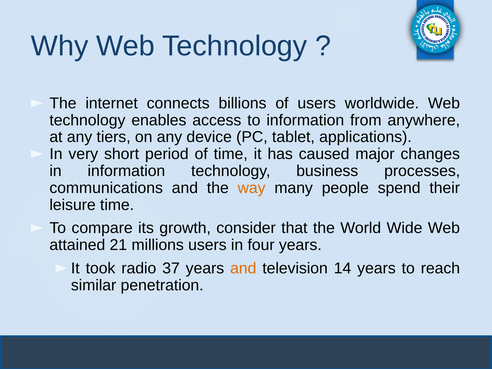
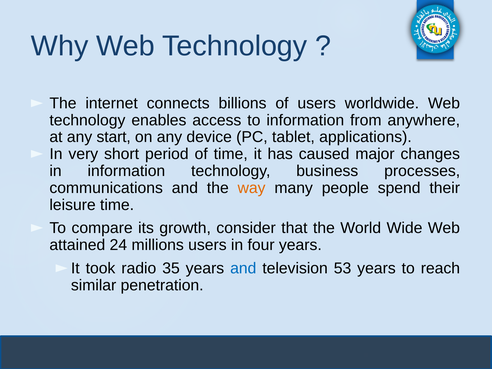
tiers: tiers -> start
21: 21 -> 24
37: 37 -> 35
and at (243, 268) colour: orange -> blue
14: 14 -> 53
